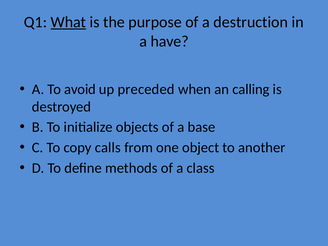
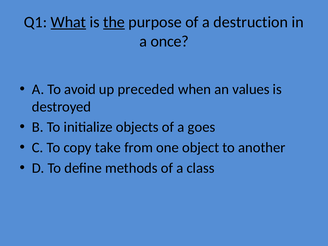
the underline: none -> present
have: have -> once
calling: calling -> values
base: base -> goes
calls: calls -> take
